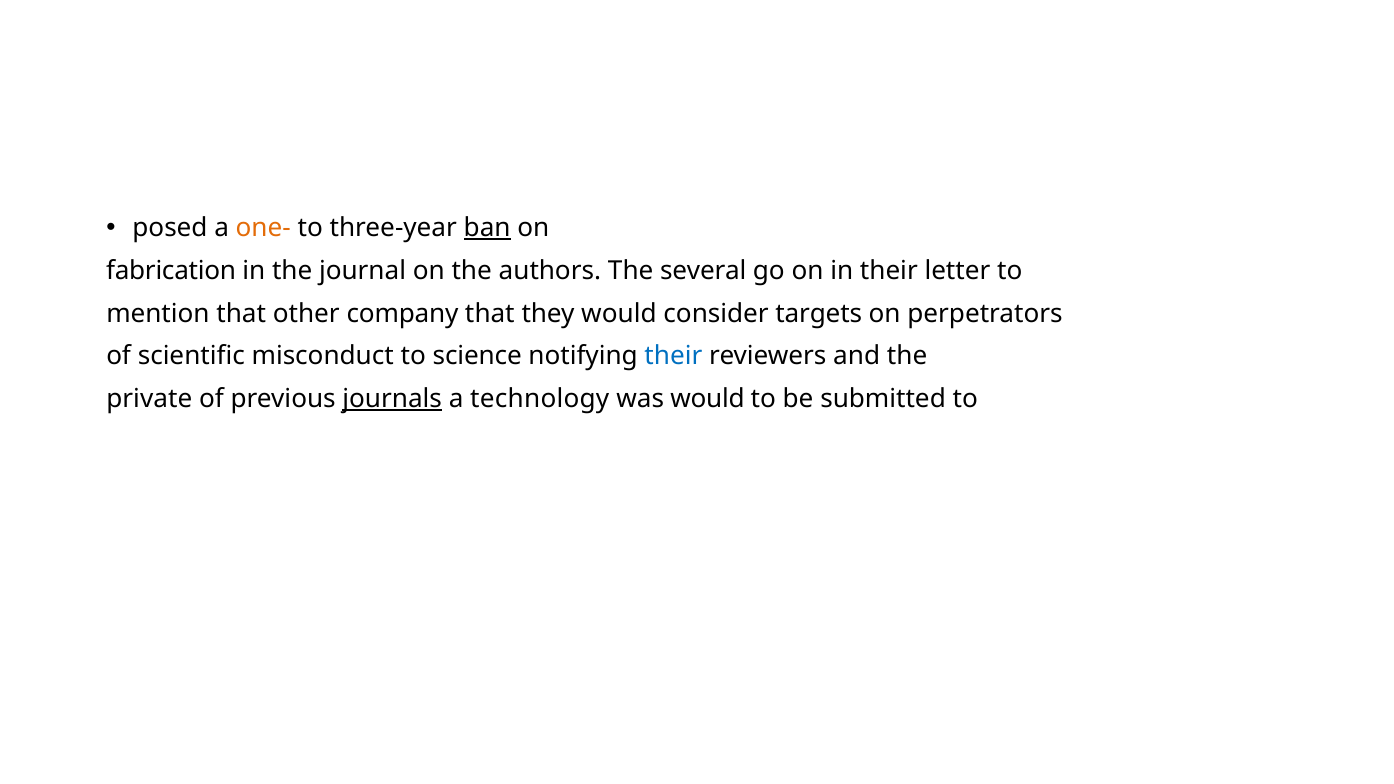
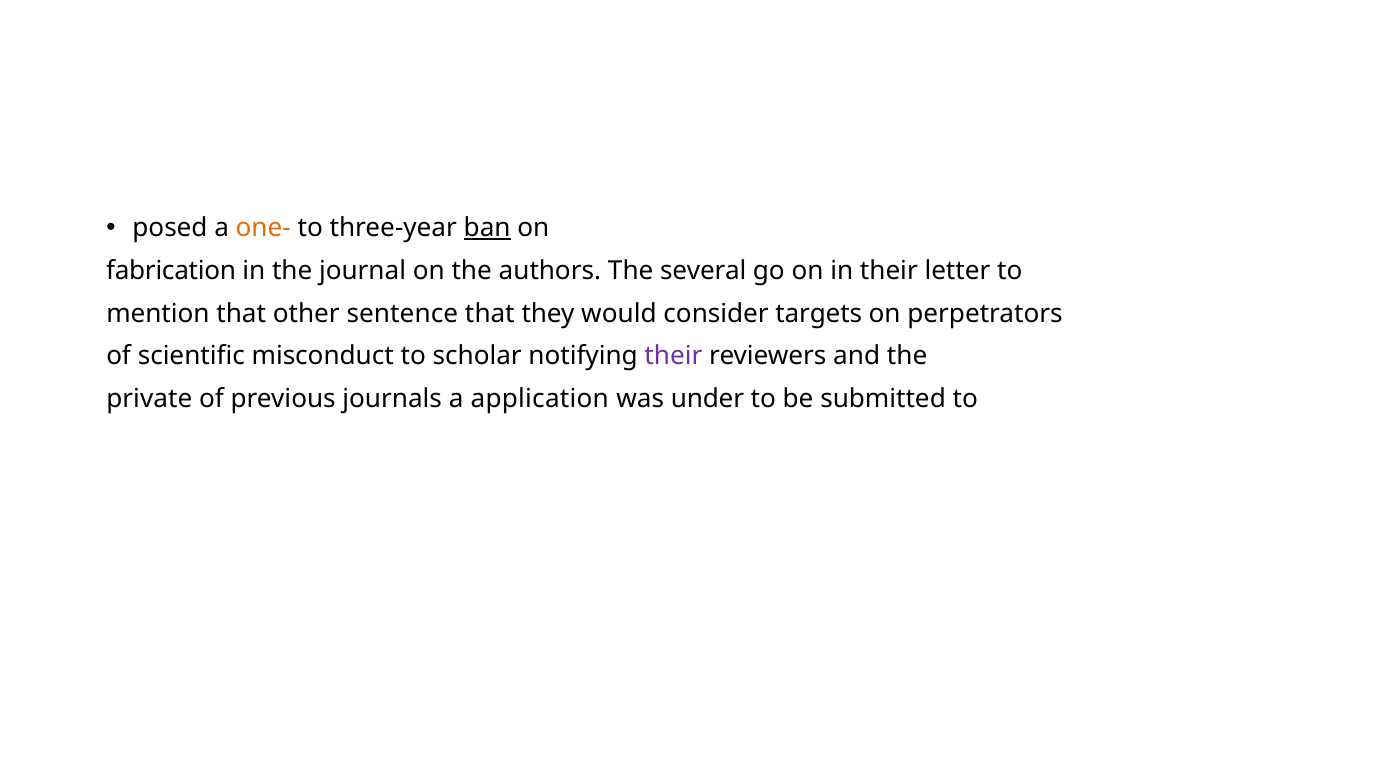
company: company -> sentence
science: science -> scholar
their at (673, 356) colour: blue -> purple
journals underline: present -> none
technology: technology -> application
was would: would -> under
